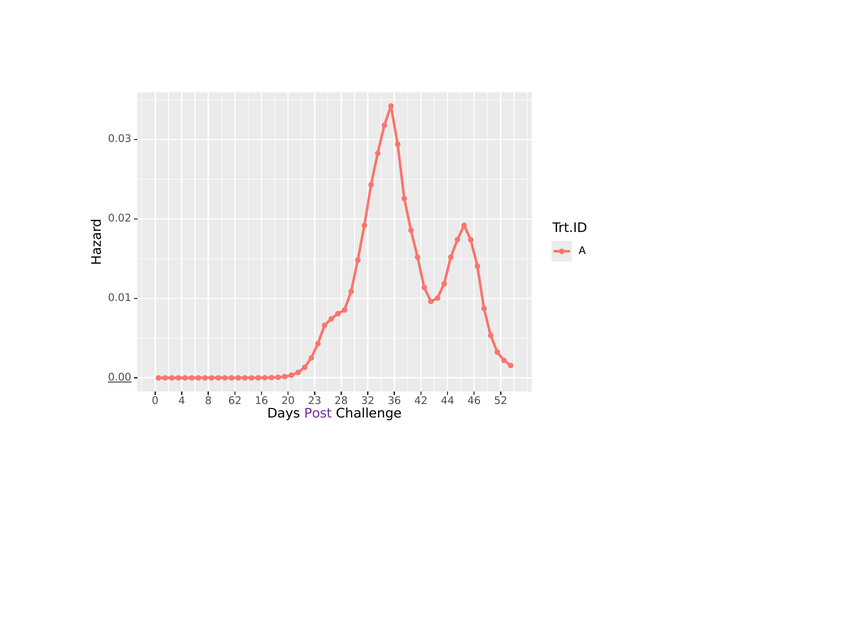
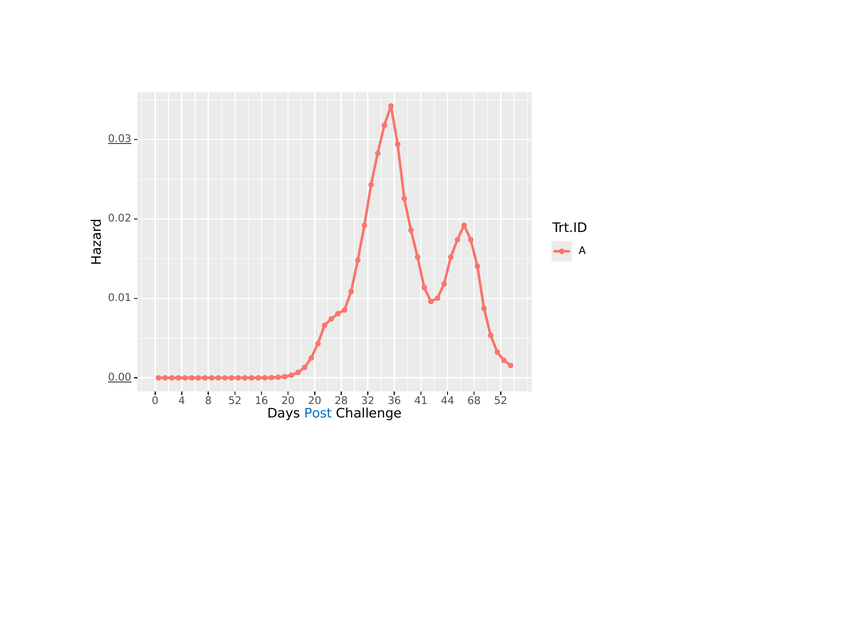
0.03 underline: none -> present
8 62: 62 -> 52
20 23: 23 -> 20
42: 42 -> 41
46: 46 -> 68
Post colour: purple -> blue
